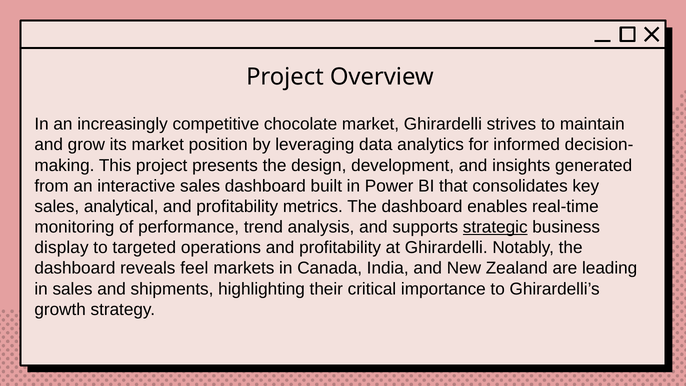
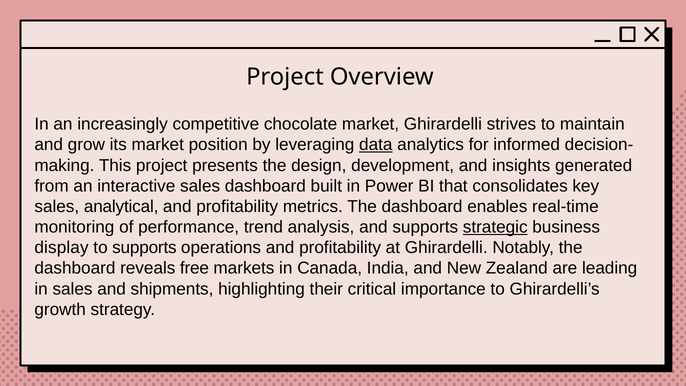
data underline: none -> present
to targeted: targeted -> supports
feel: feel -> free
